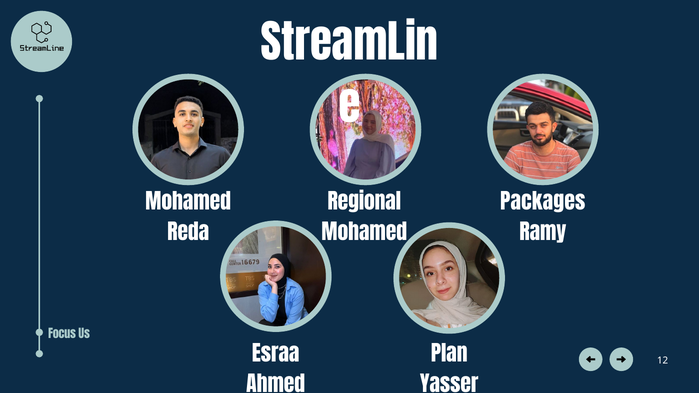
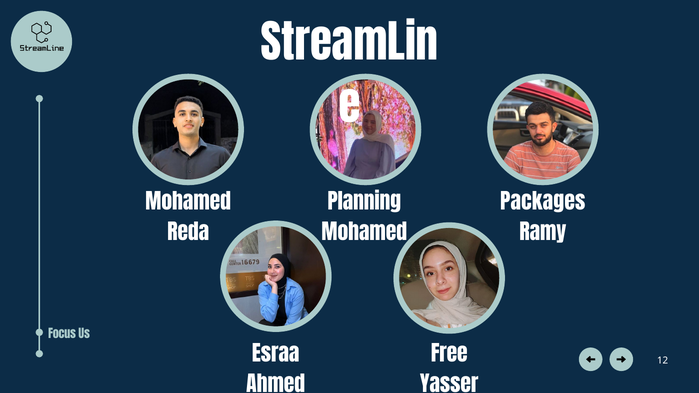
Regional: Regional -> Planning
Plan: Plan -> Free
